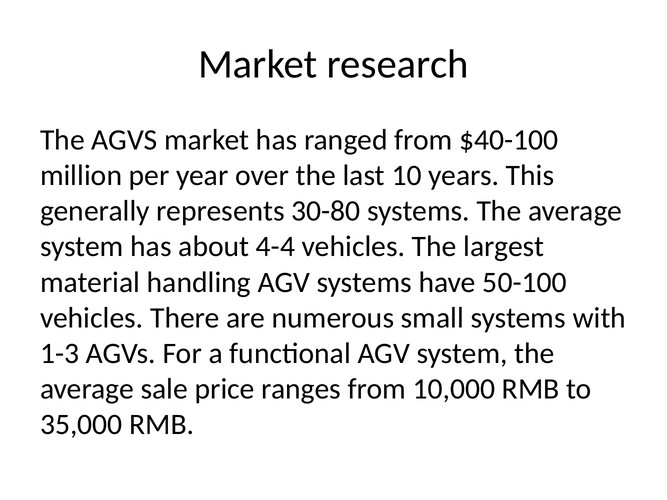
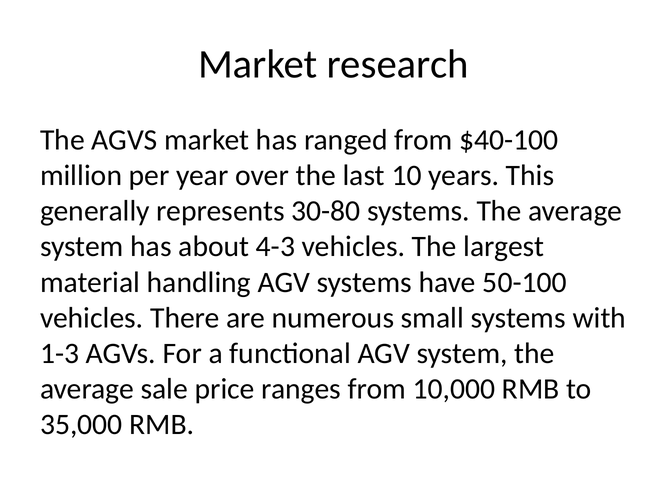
4-4: 4-4 -> 4-3
